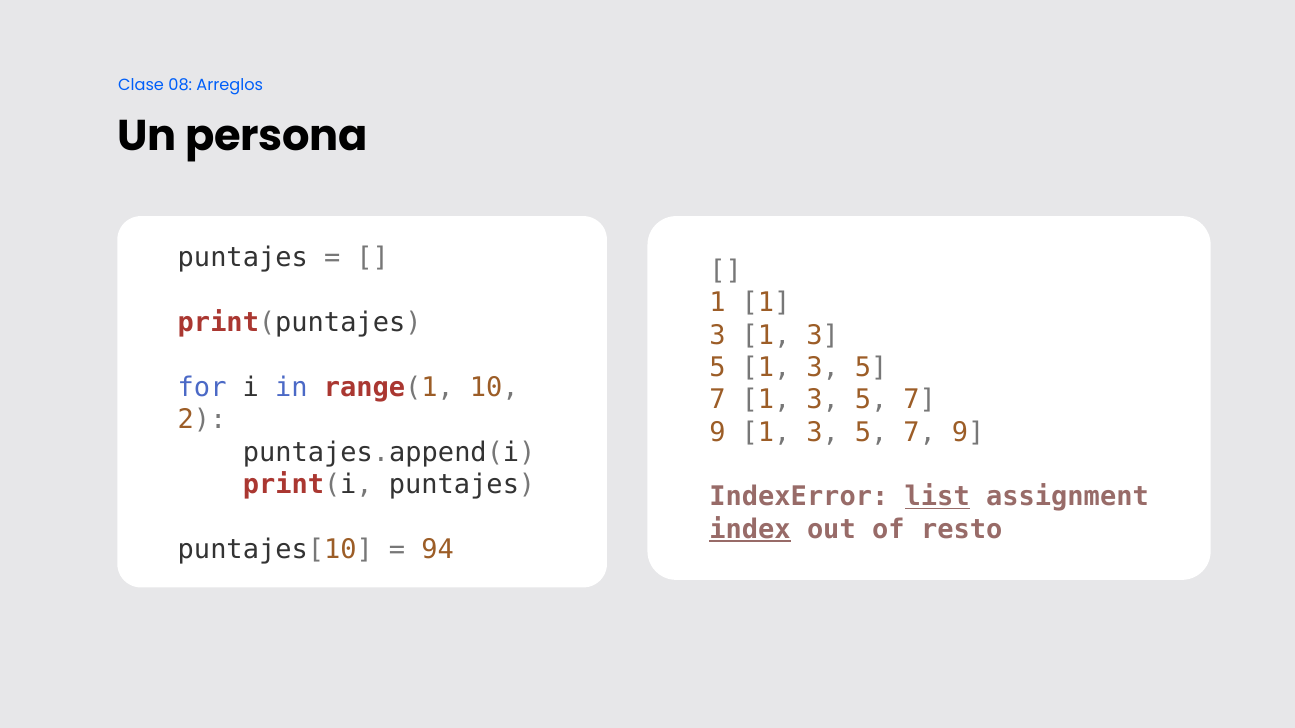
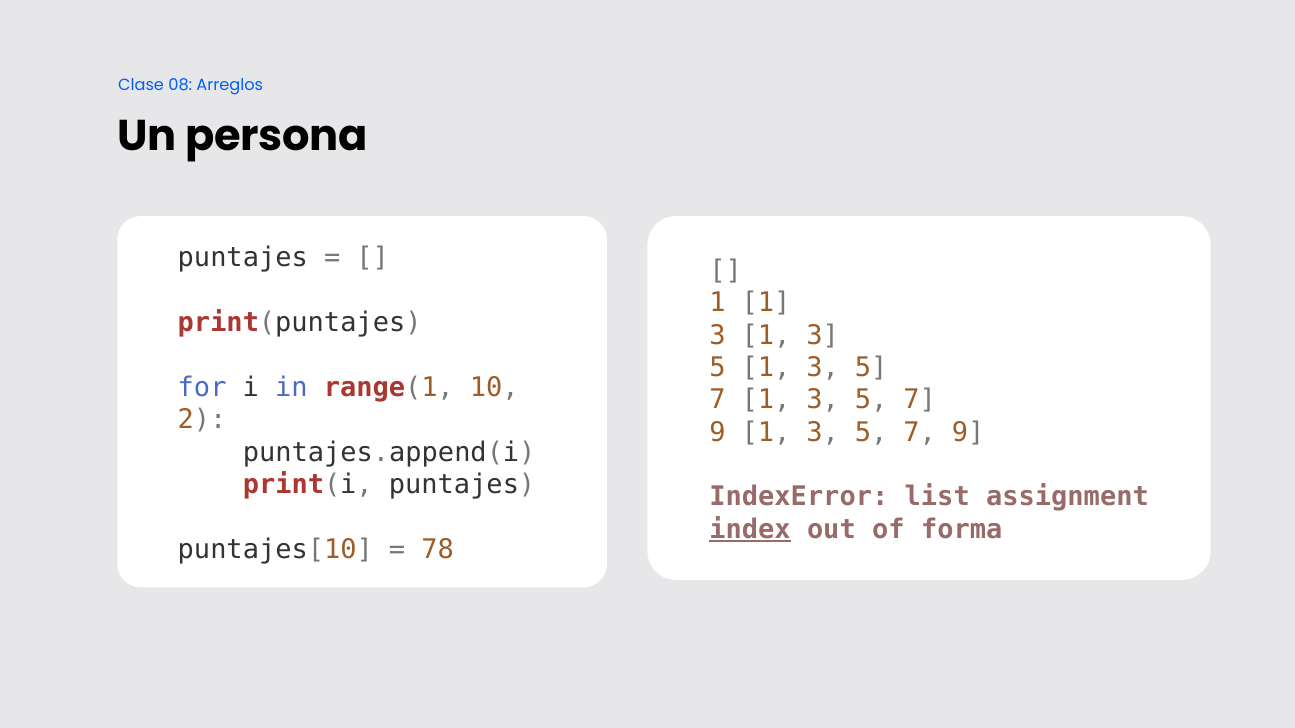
list underline: present -> none
resto: resto -> forma
94: 94 -> 78
